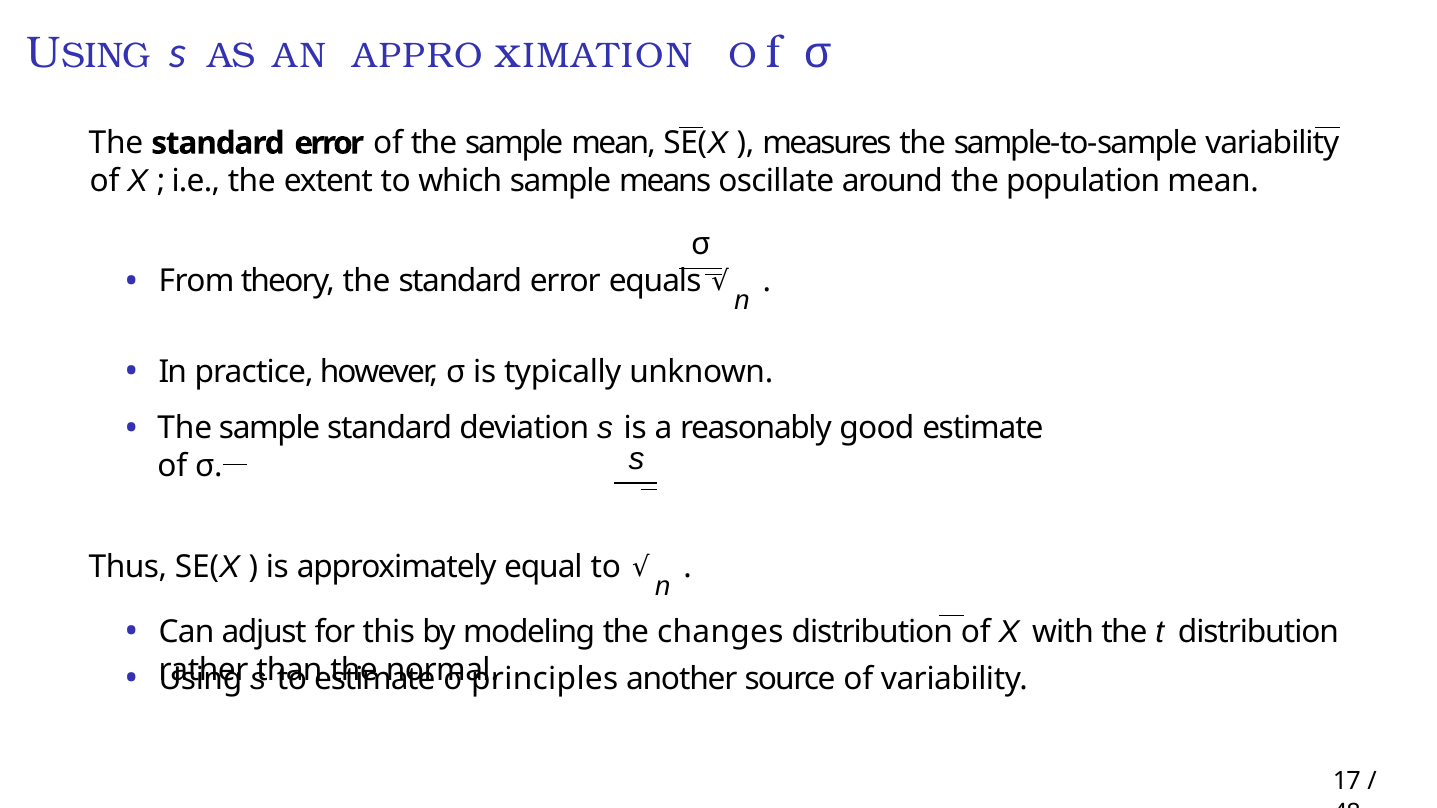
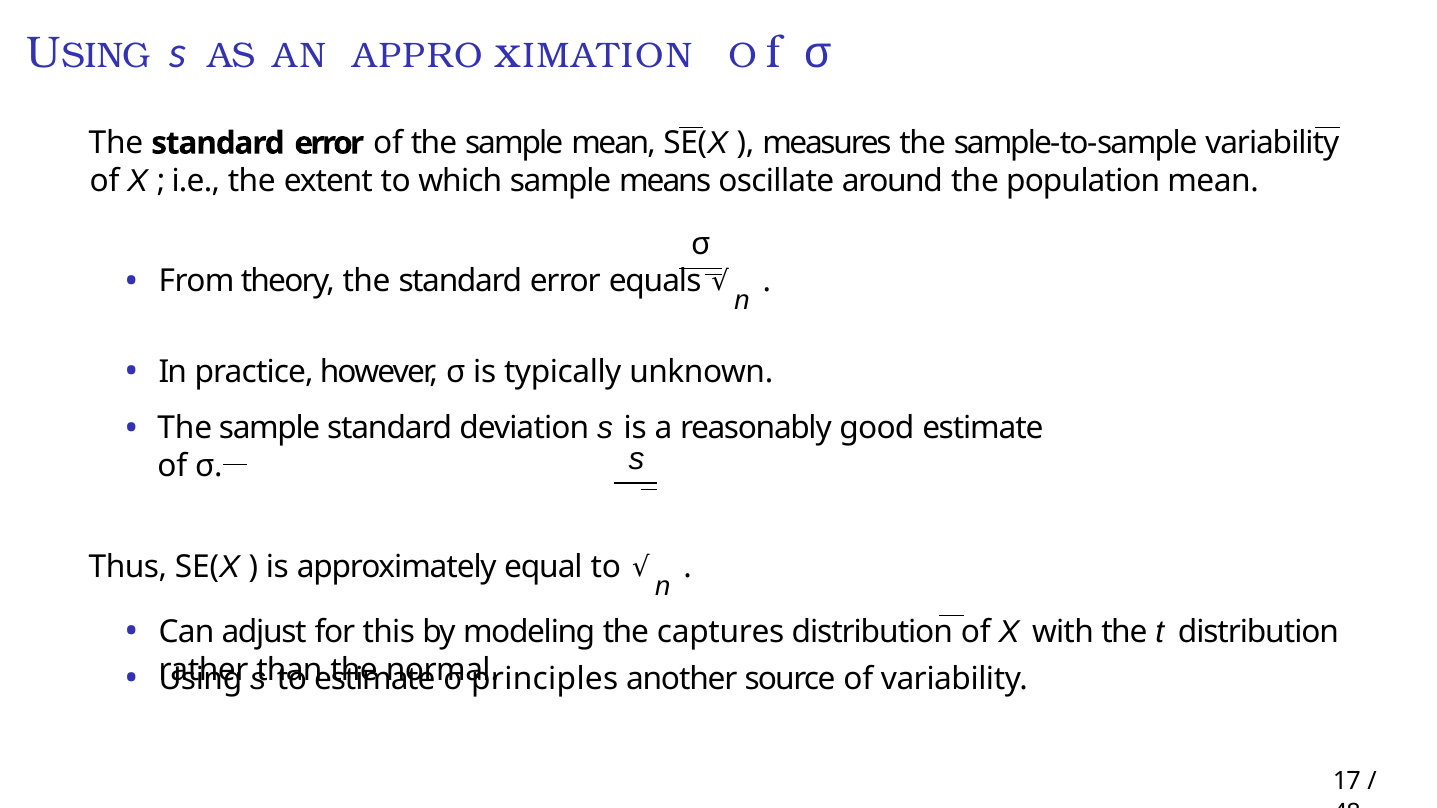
changes: changes -> captures
